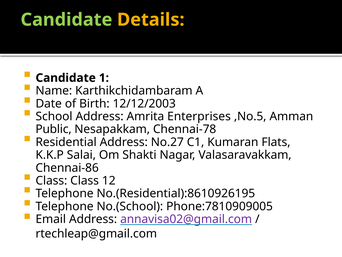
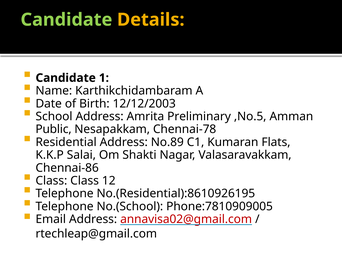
Enterprises: Enterprises -> Preliminary
No.27: No.27 -> No.89
annavisa02@gmail.com colour: purple -> red
